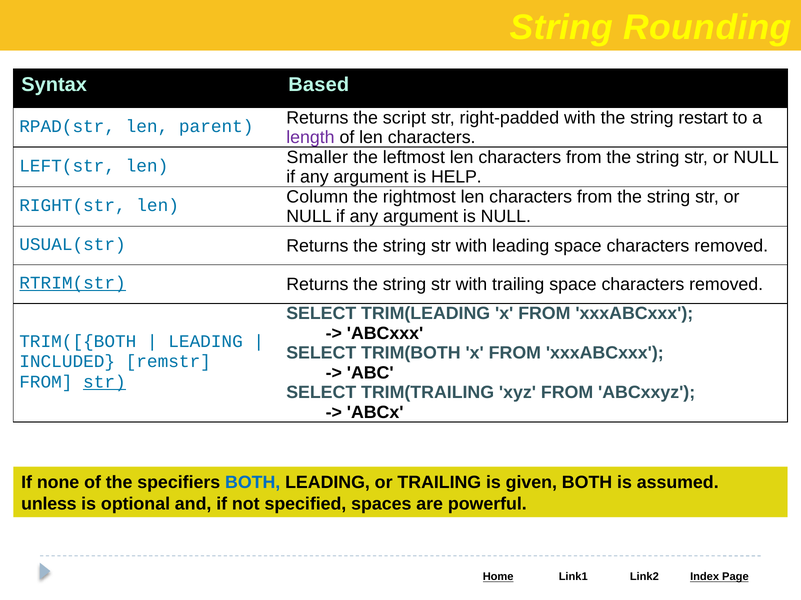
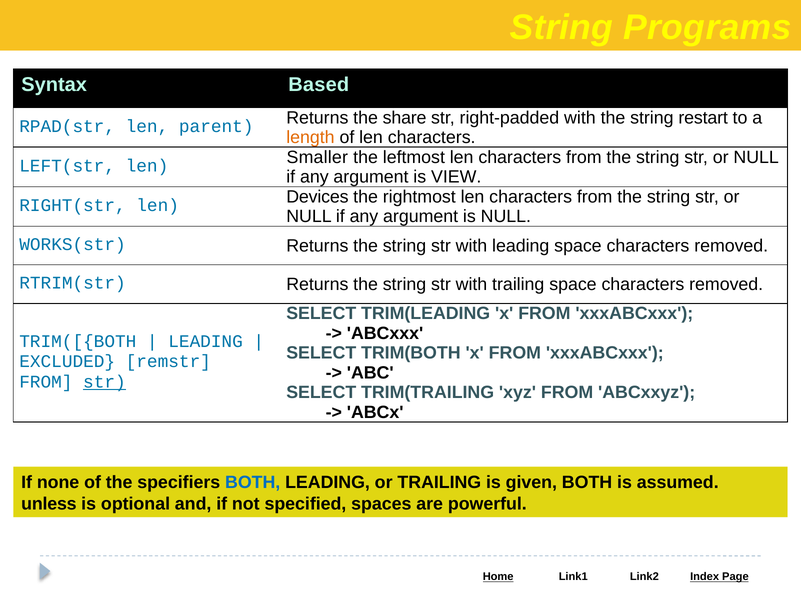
Rounding: Rounding -> Programs
script: script -> share
length colour: purple -> orange
HELP: HELP -> VIEW
Column: Column -> Devices
USUAL(str: USUAL(str -> WORKS(str
RTRIM(str underline: present -> none
INCLUDED: INCLUDED -> EXCLUDED
